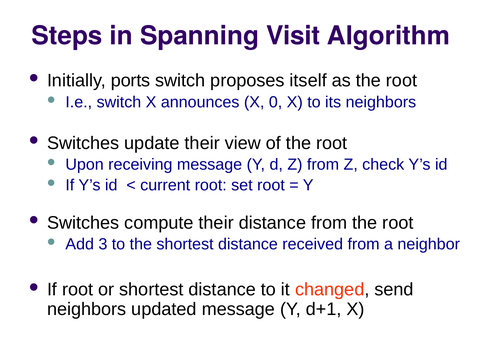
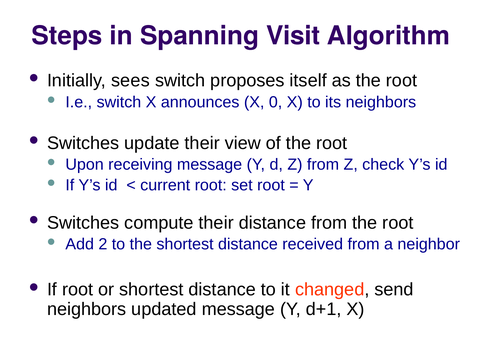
ports: ports -> sees
3: 3 -> 2
